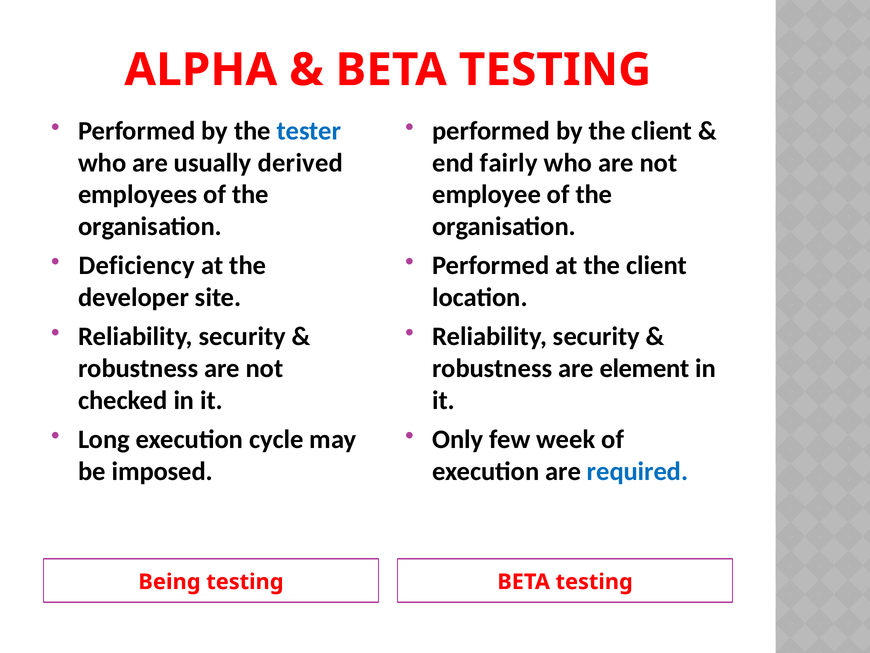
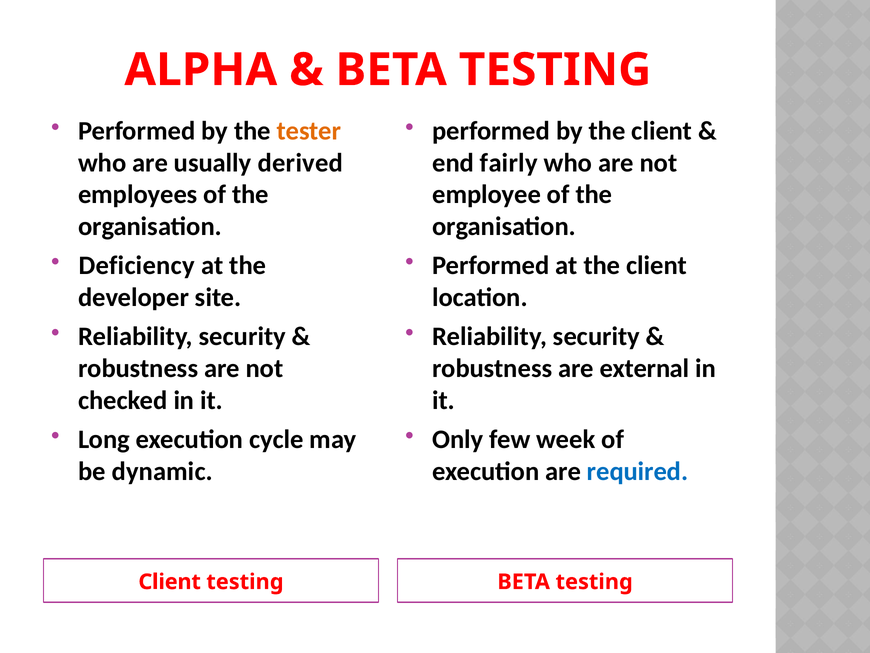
tester colour: blue -> orange
element: element -> external
imposed: imposed -> dynamic
Being at (169, 581): Being -> Client
